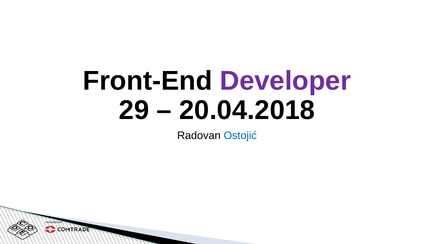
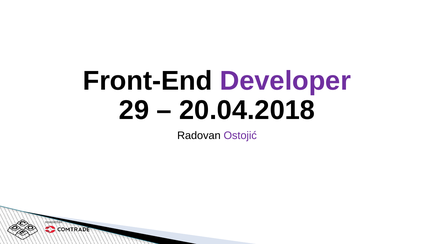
Ostojić colour: blue -> purple
